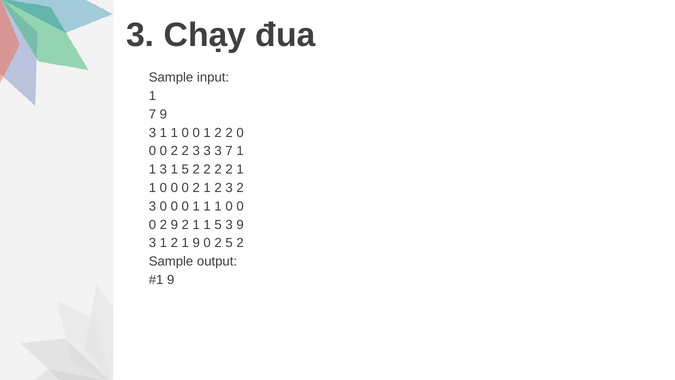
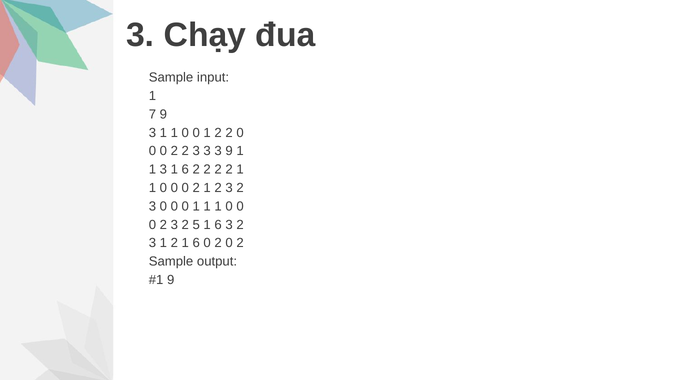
3 7: 7 -> 9
3 1 5: 5 -> 6
0 2 9: 9 -> 3
1 at (196, 225): 1 -> 5
5 at (218, 225): 5 -> 6
9 at (240, 225): 9 -> 2
2 1 9: 9 -> 6
0 2 5: 5 -> 0
